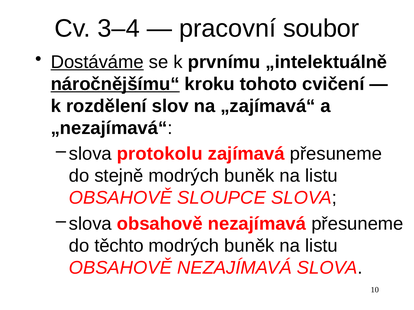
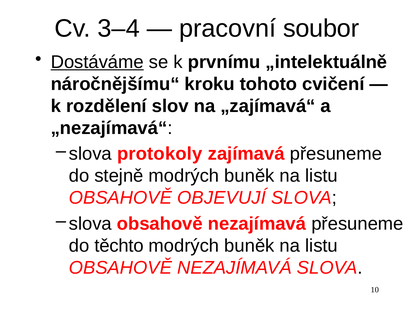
náročnějšímu“ underline: present -> none
protokolu: protokolu -> protokoly
SLOUPCE: SLOUPCE -> OBJEVUJÍ
